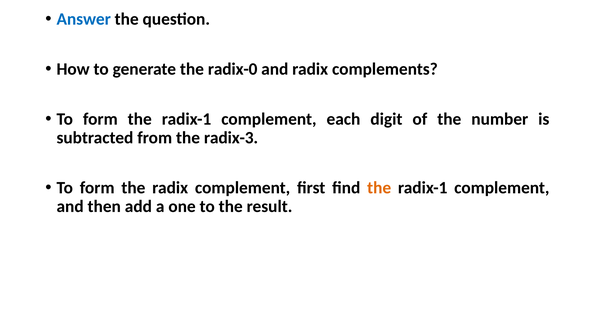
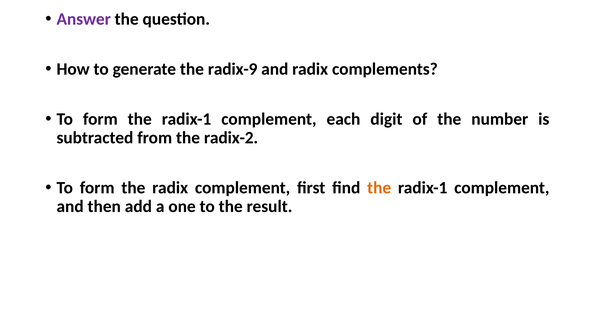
Answer colour: blue -> purple
radix-0: radix-0 -> radix-9
radix-3: radix-3 -> radix-2
